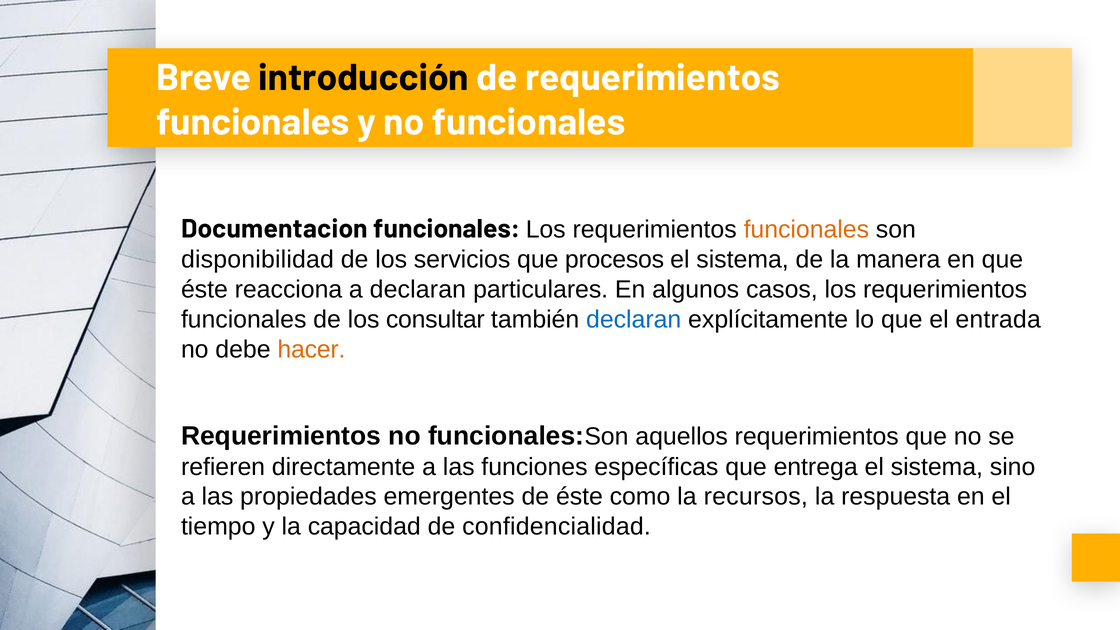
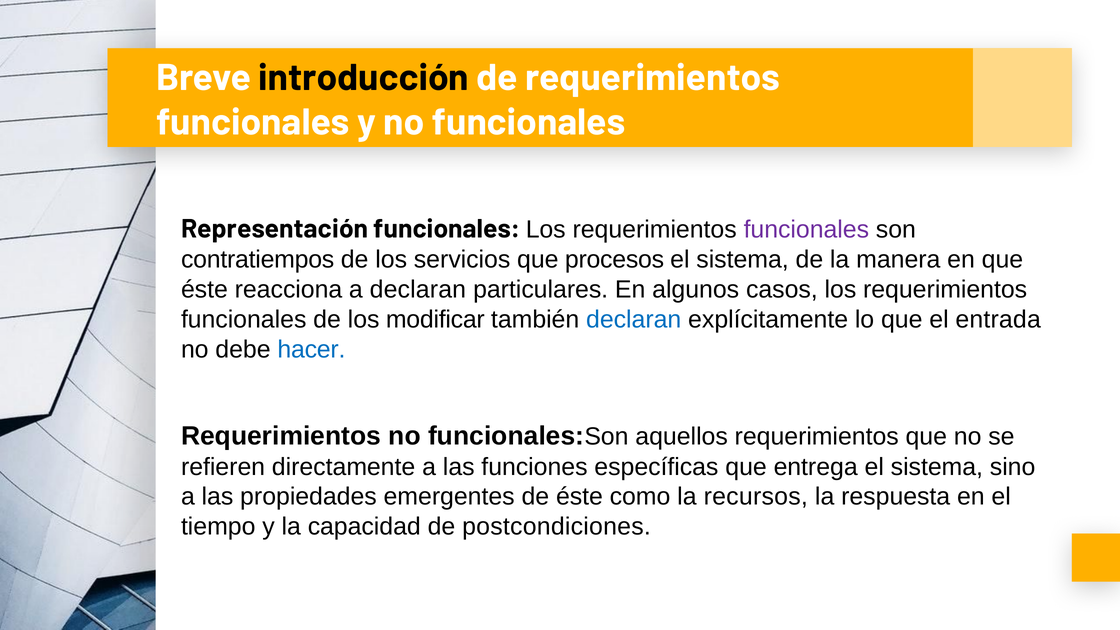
Documentacion: Documentacion -> Representación
funcionales at (806, 230) colour: orange -> purple
disponibilidad: disponibilidad -> contratiempos
consultar: consultar -> modificar
hacer colour: orange -> blue
confidencialidad: confidencialidad -> postcondiciones
